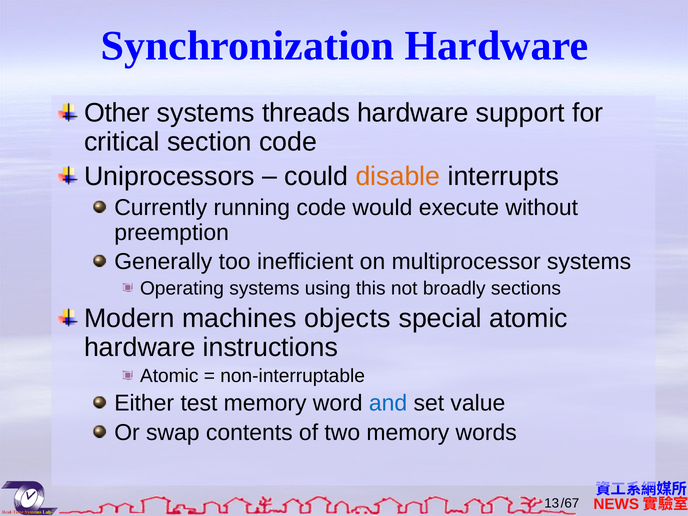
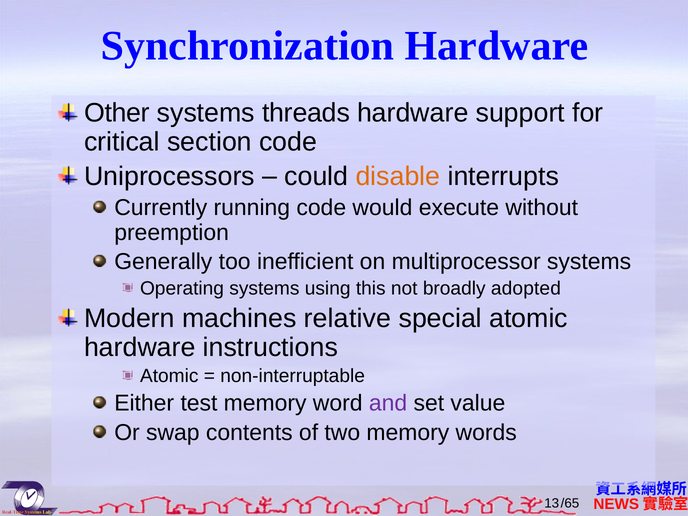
sections: sections -> adopted
objects: objects -> relative
and colour: blue -> purple
/67: /67 -> /65
